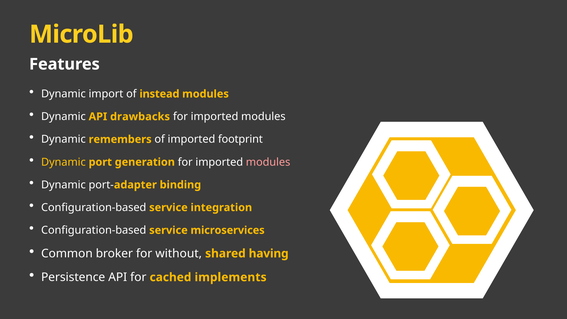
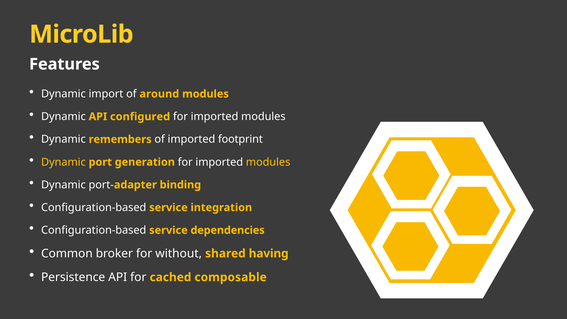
instead: instead -> around
drawbacks: drawbacks -> configured
modules at (268, 162) colour: pink -> yellow
microservices: microservices -> dependencies
implements: implements -> composable
